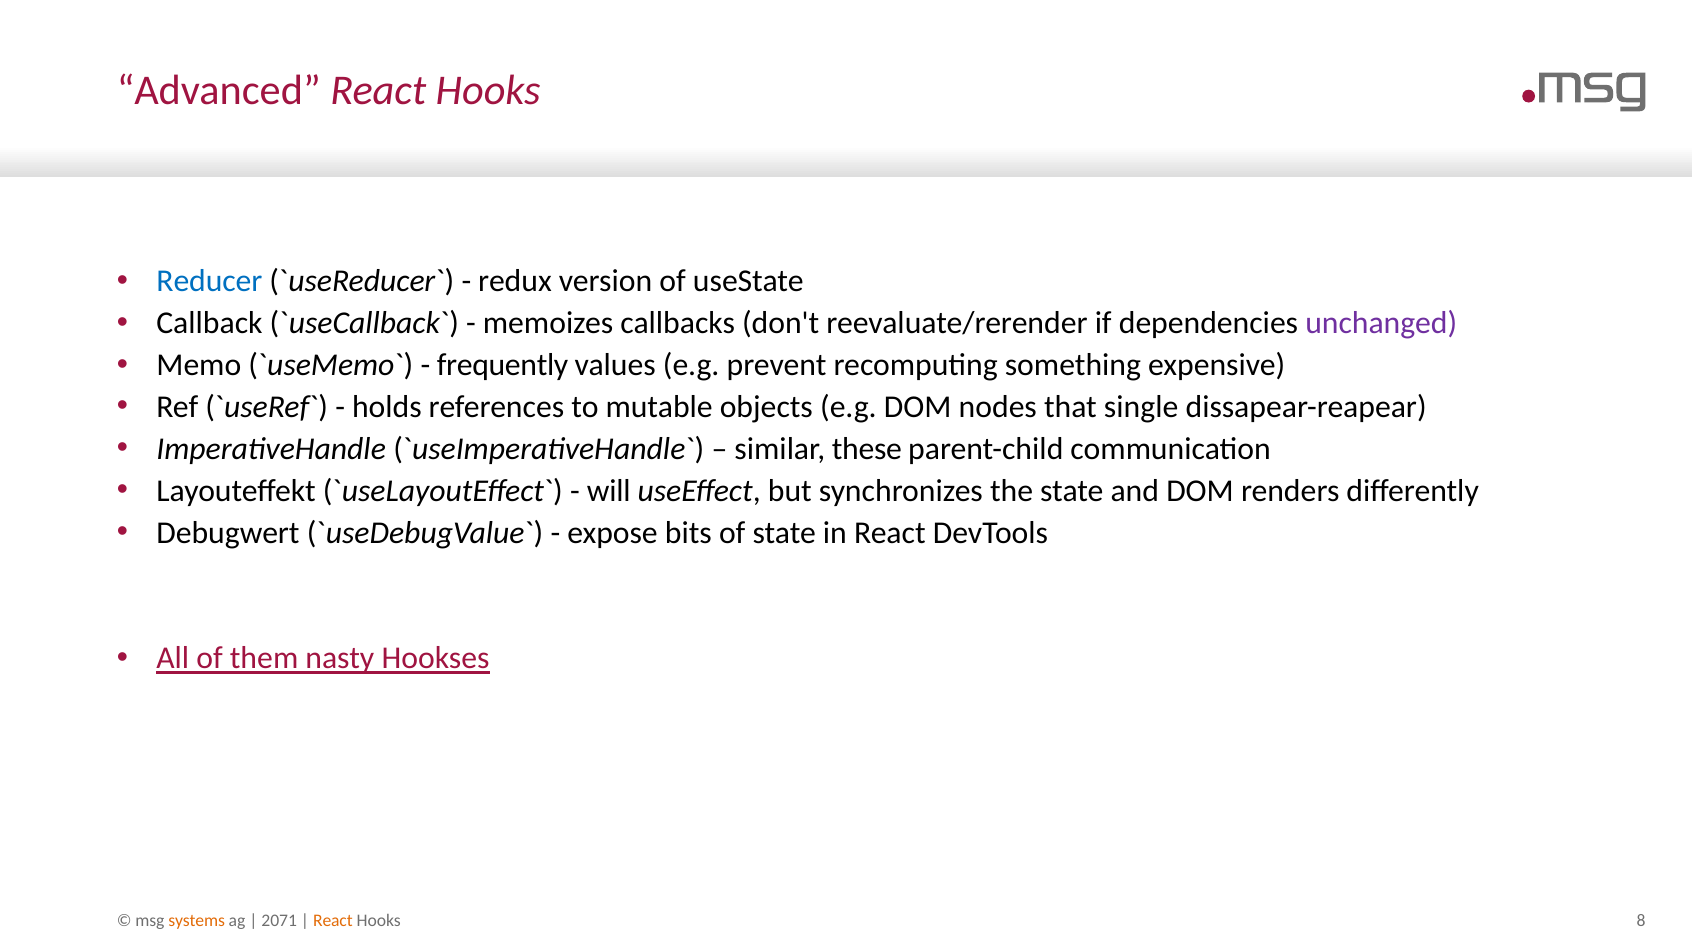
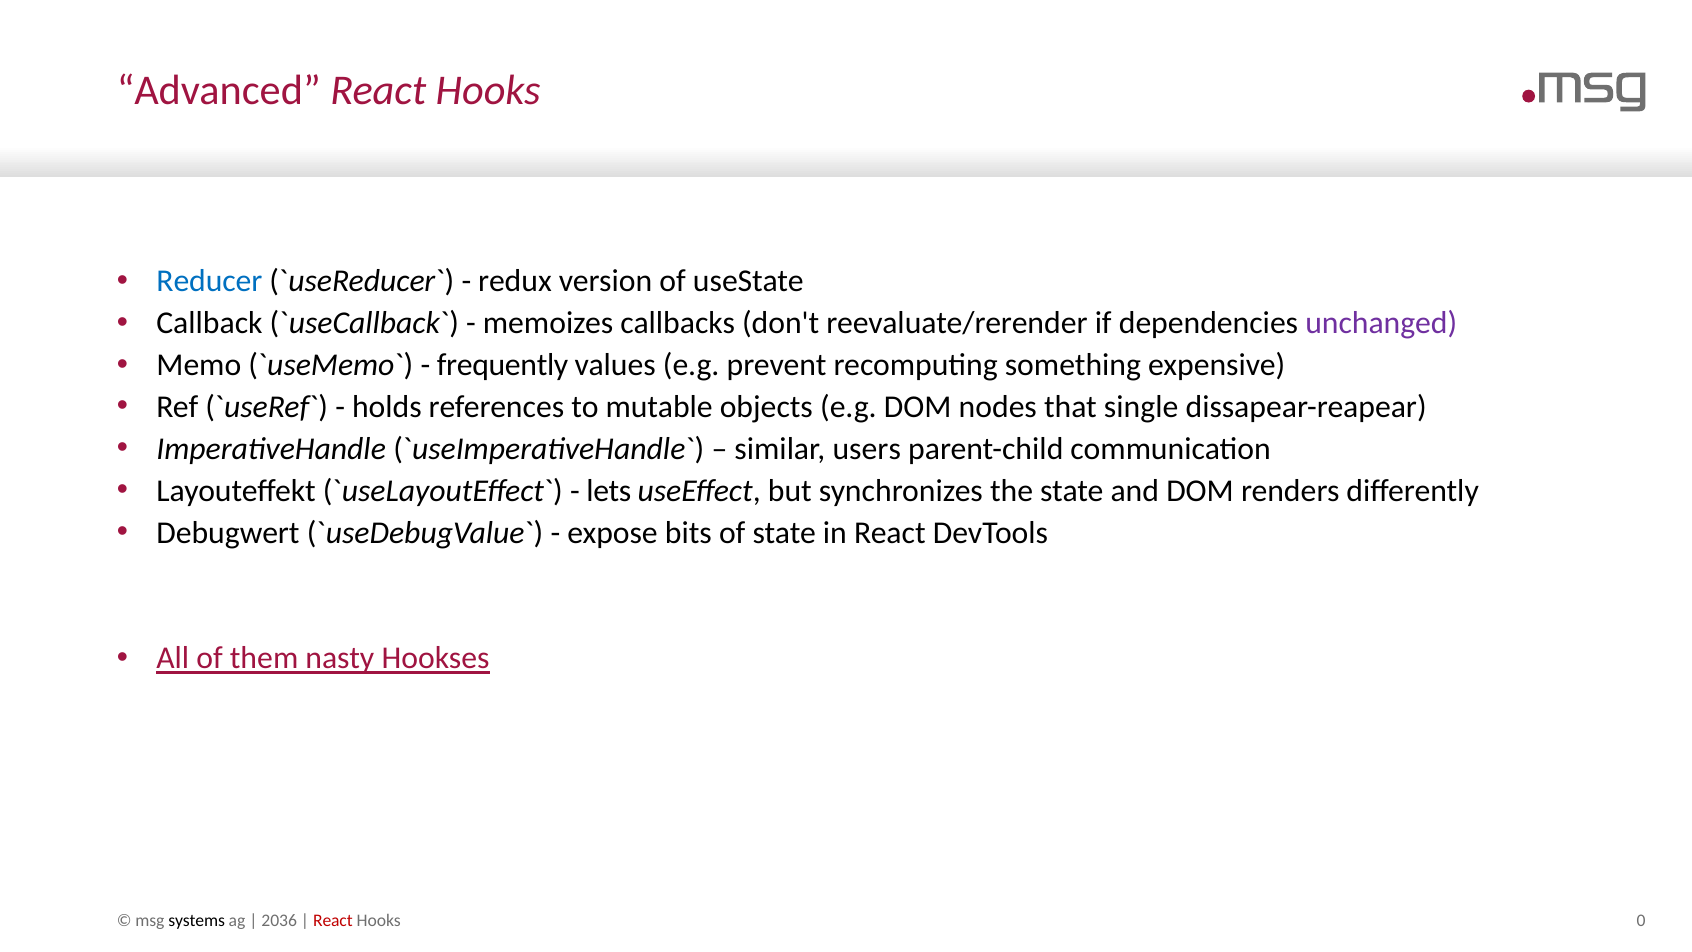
these: these -> users
will: will -> lets
systems colour: orange -> black
2071: 2071 -> 2036
React at (333, 921) colour: orange -> red
8: 8 -> 0
